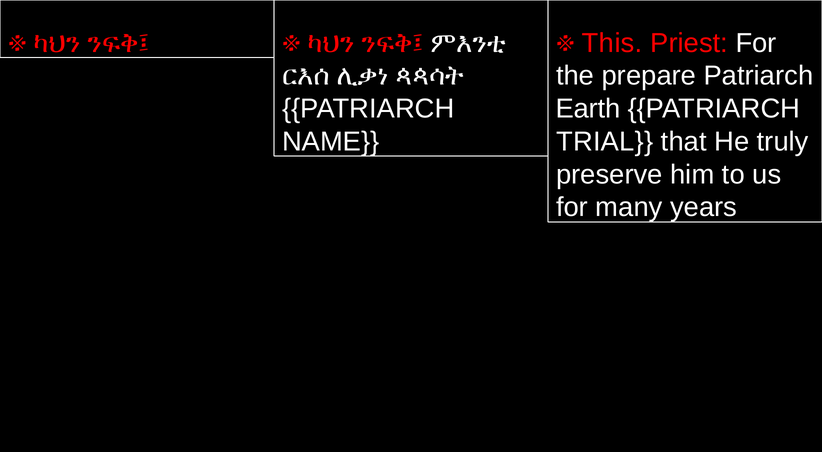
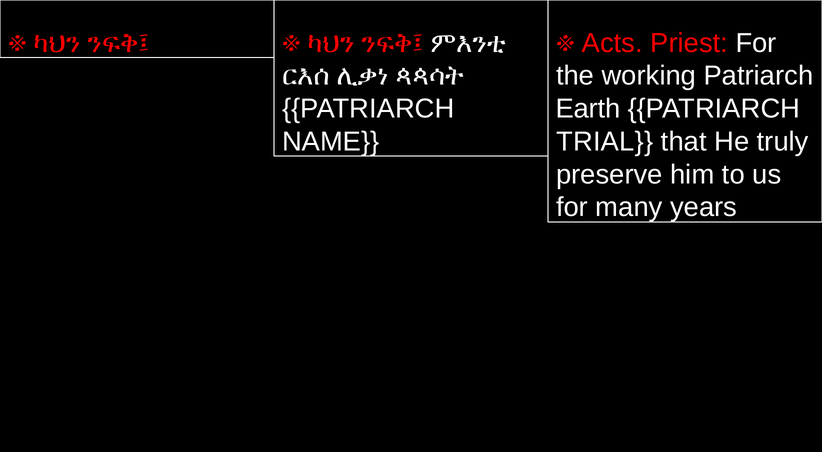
This: This -> Acts
prepare: prepare -> working
